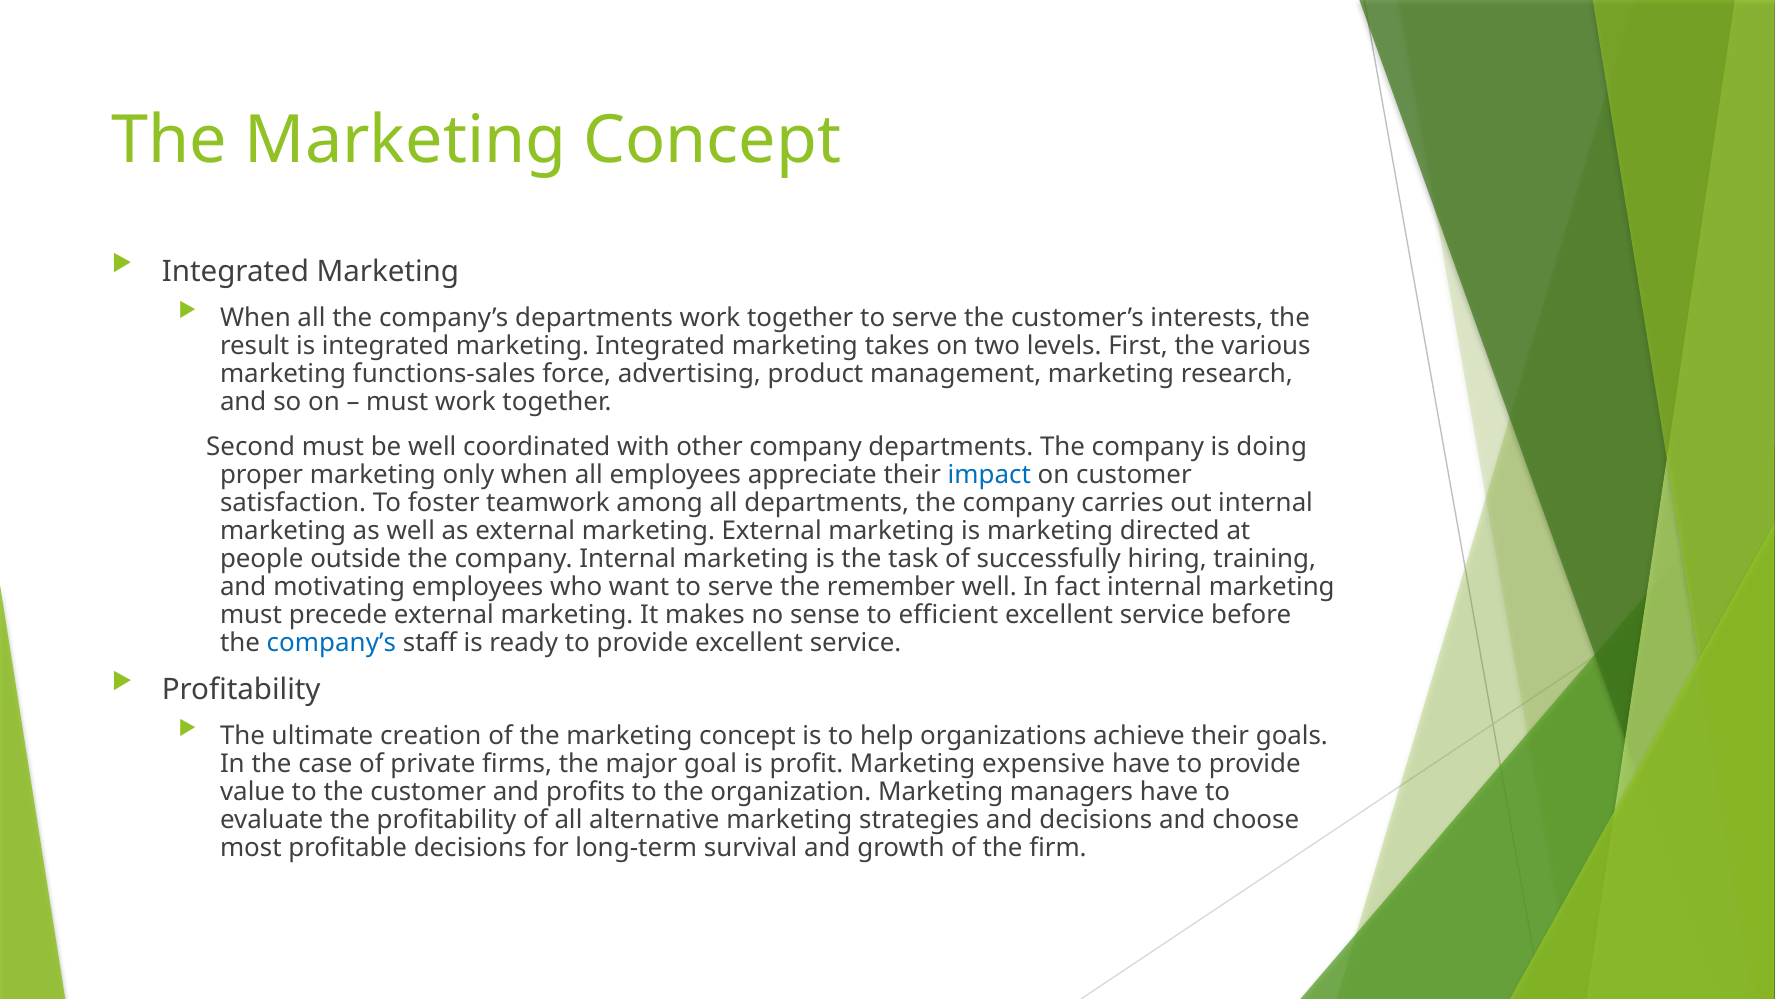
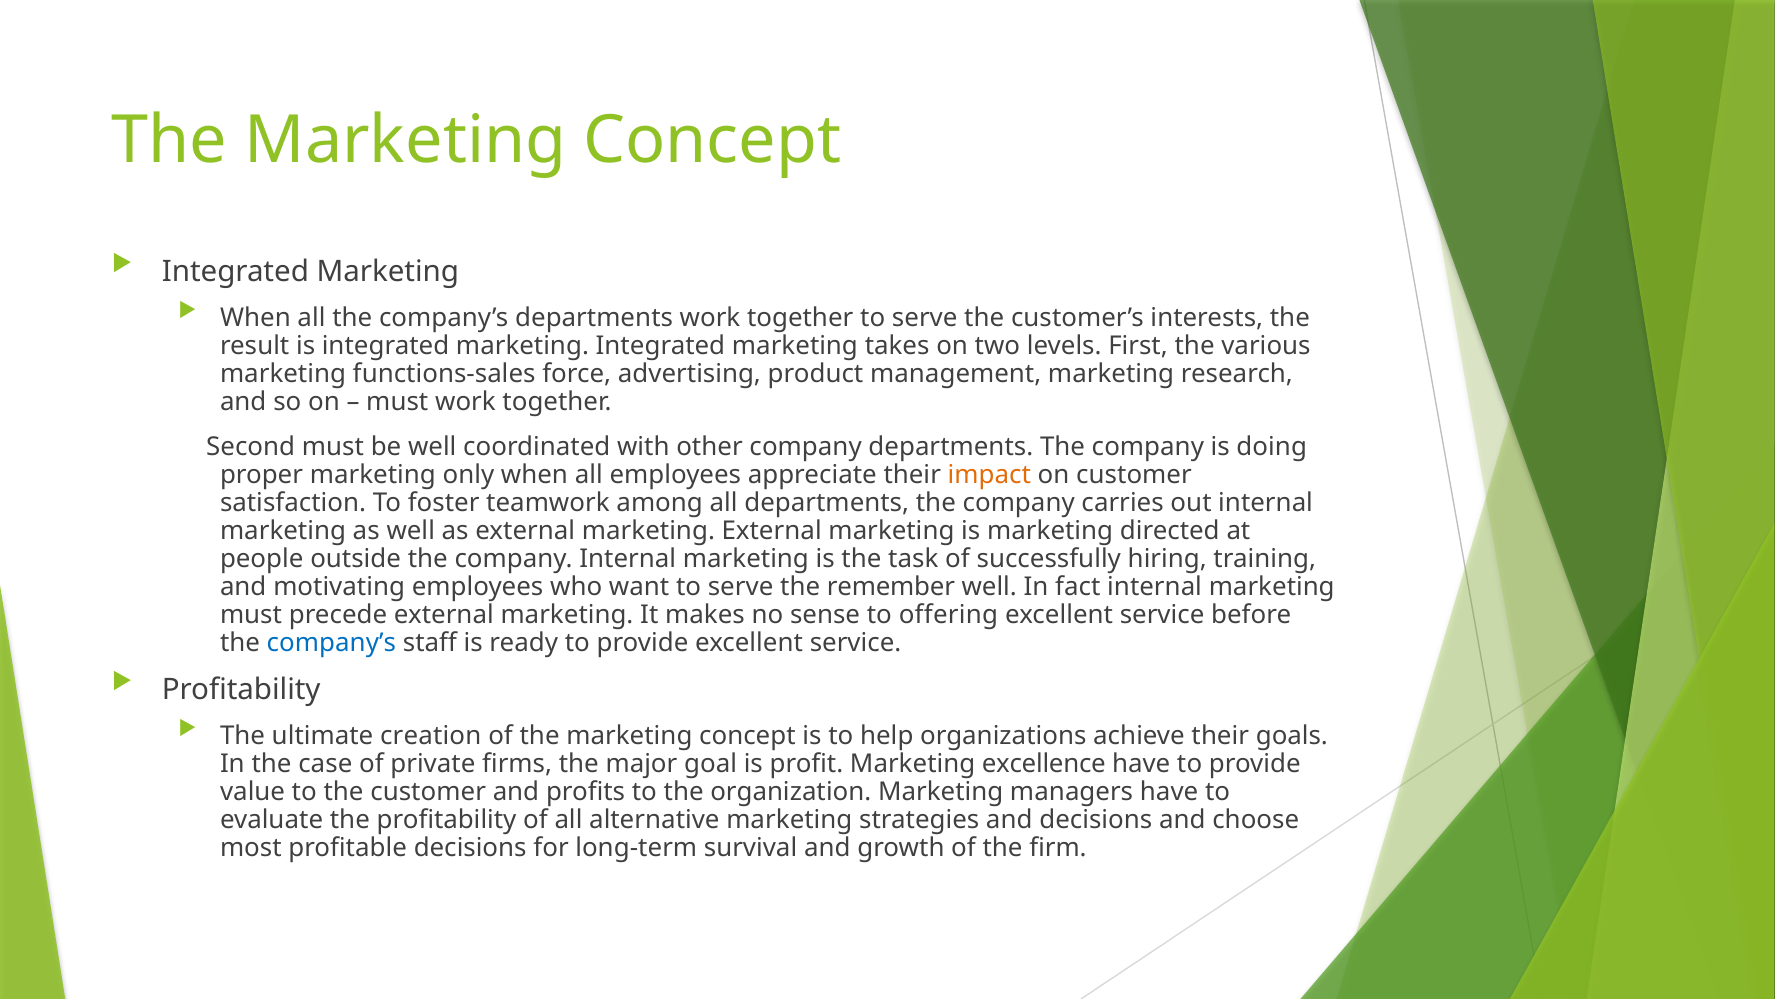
impact colour: blue -> orange
efficient: efficient -> offering
expensive: expensive -> excellence
